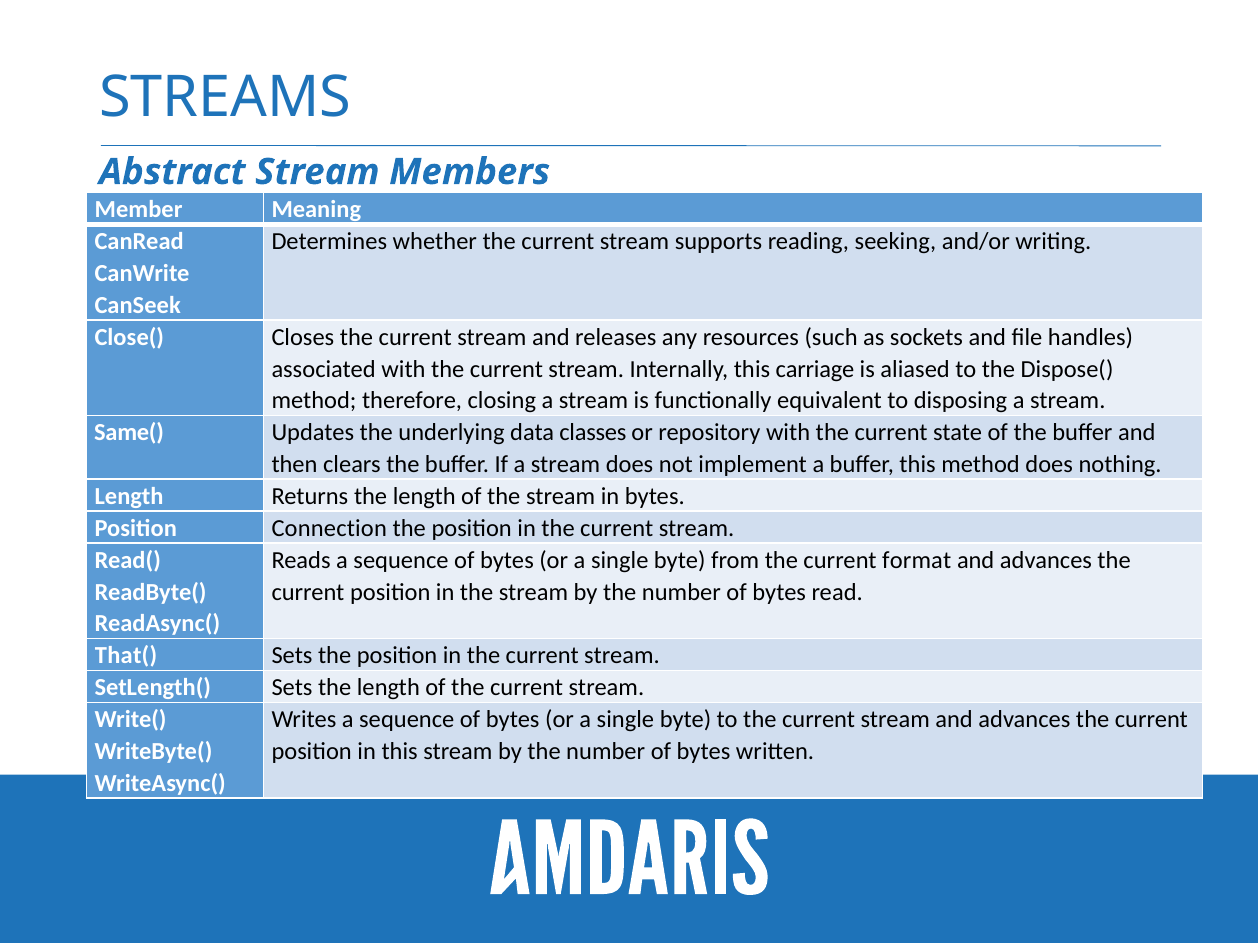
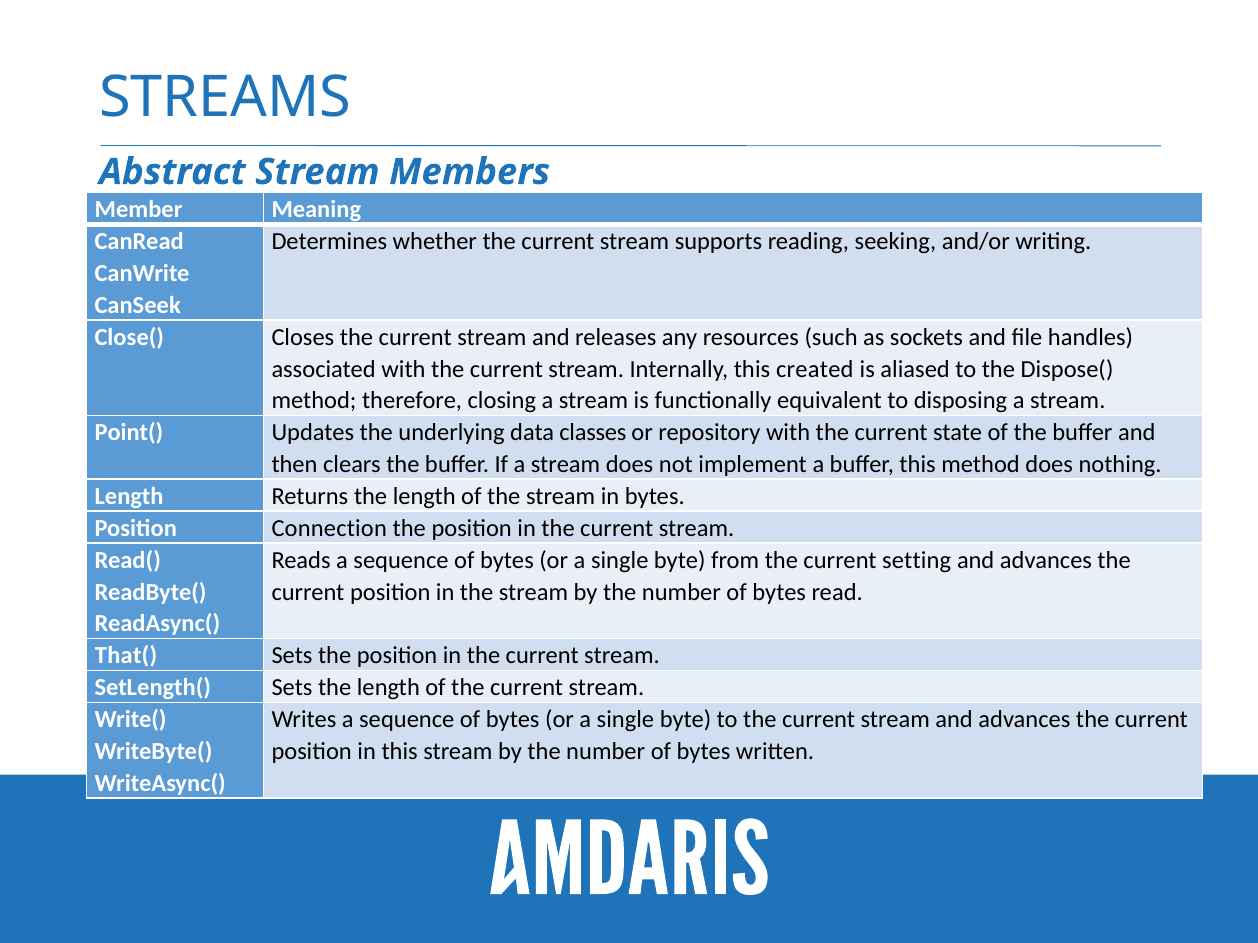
carriage: carriage -> created
Same(: Same( -> Point(
format: format -> setting
